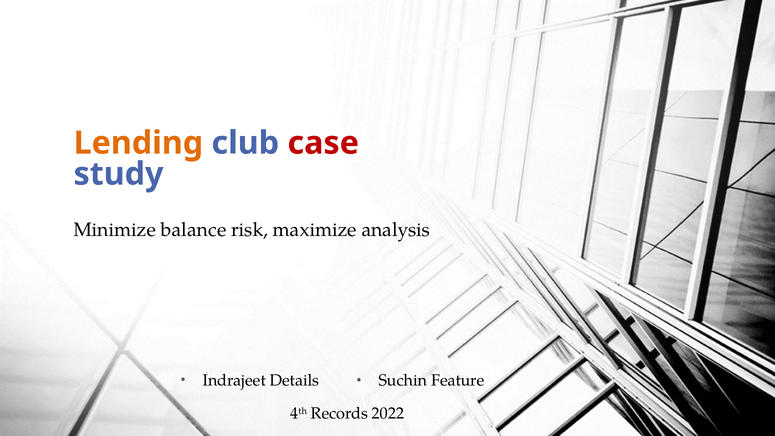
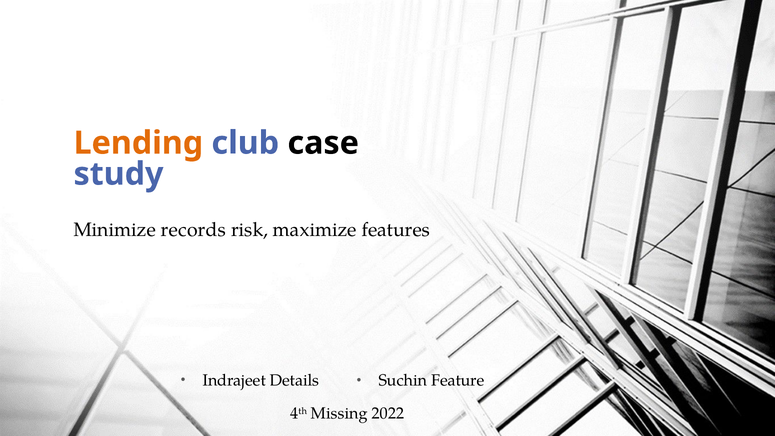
case colour: red -> black
balance: balance -> records
analysis: analysis -> features
Records: Records -> Missing
